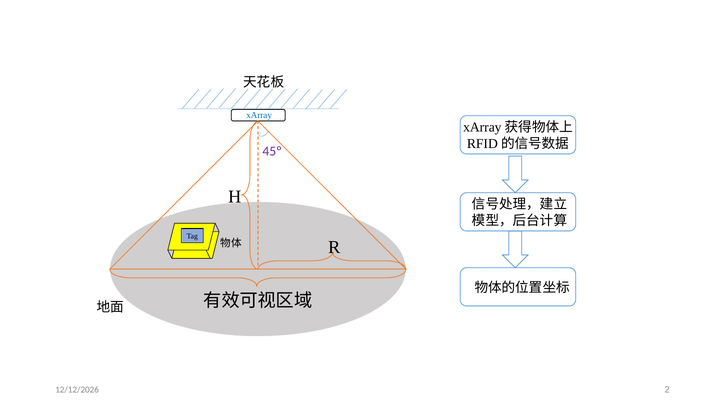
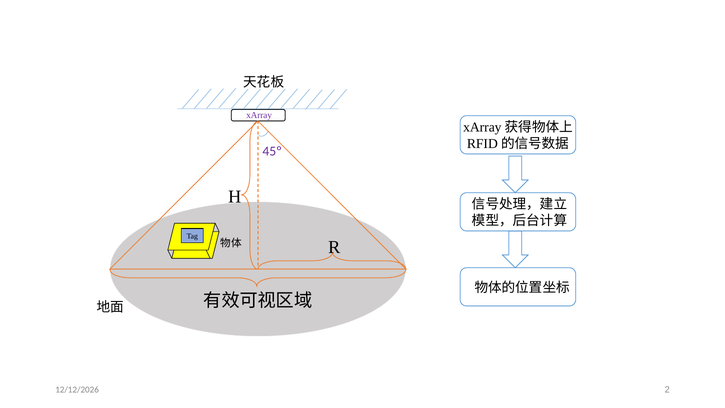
xArray colour: blue -> purple
